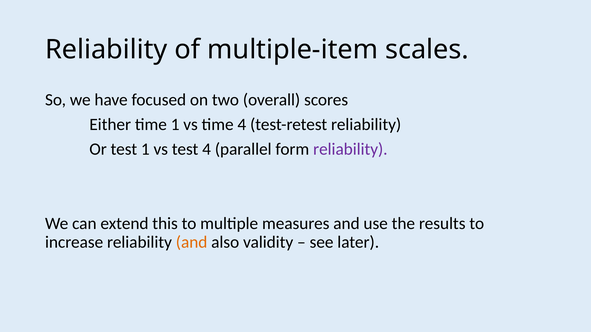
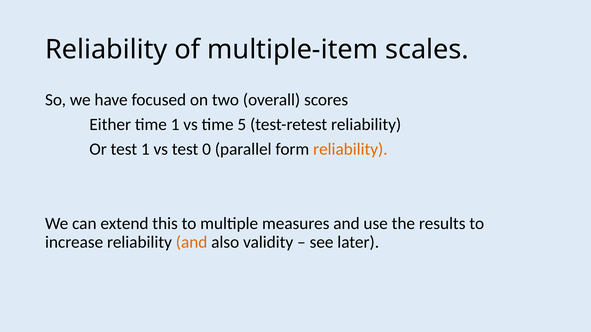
time 4: 4 -> 5
test 4: 4 -> 0
reliability at (350, 149) colour: purple -> orange
